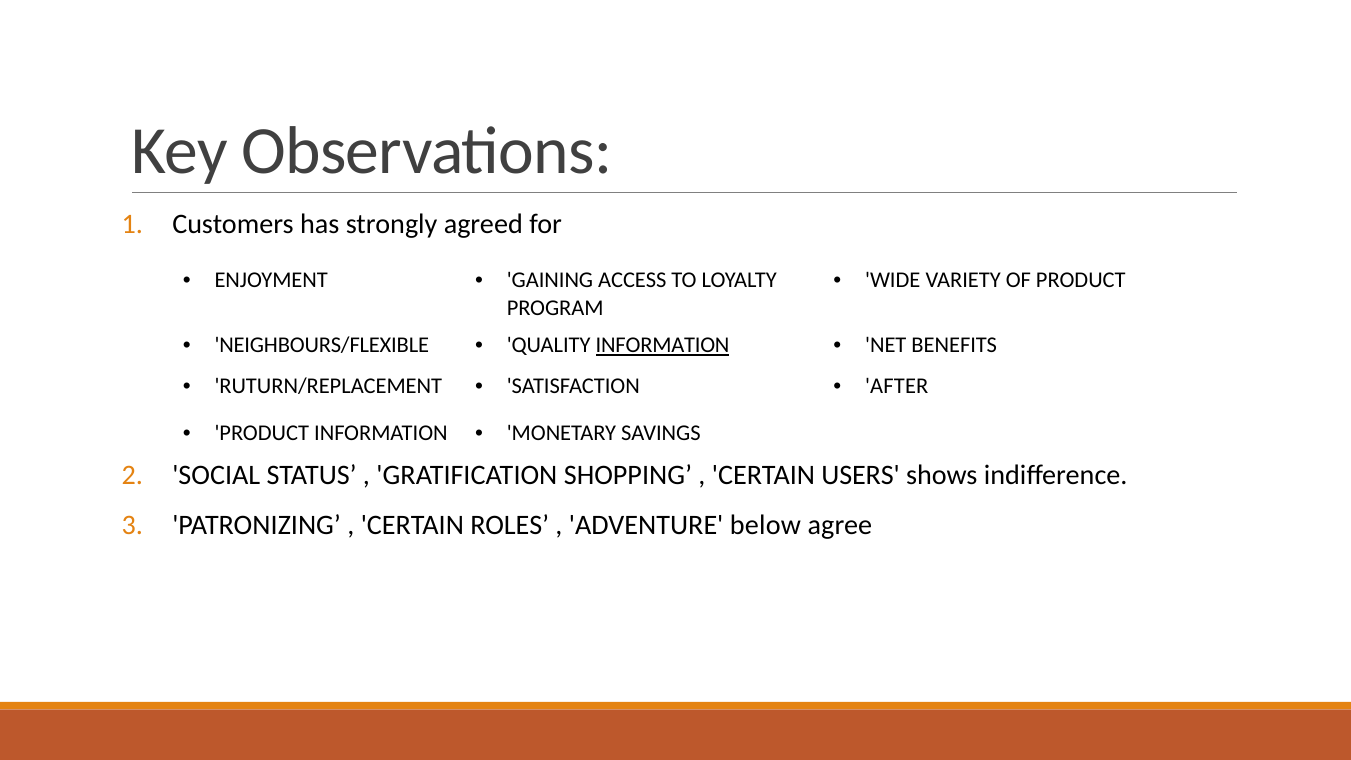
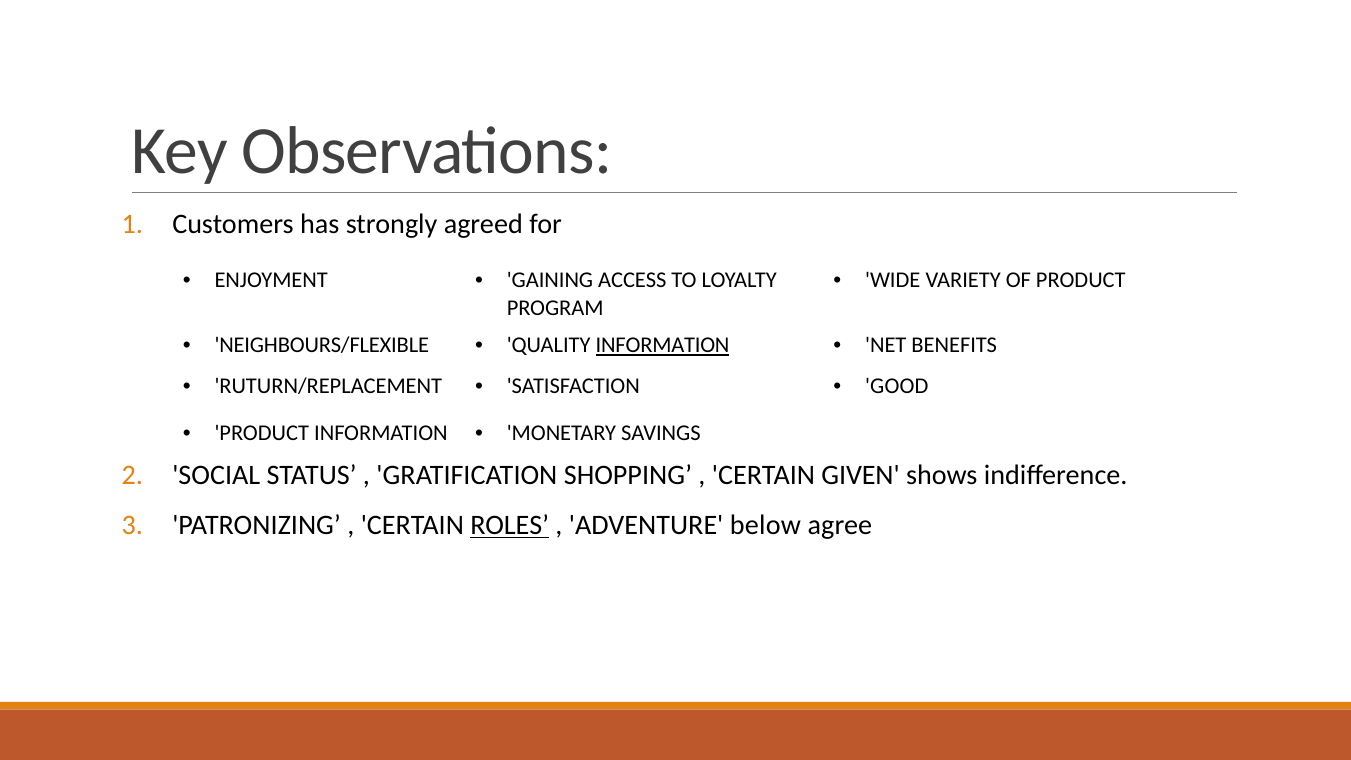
AFTER: AFTER -> GOOD
USERS: USERS -> GIVEN
ROLES underline: none -> present
